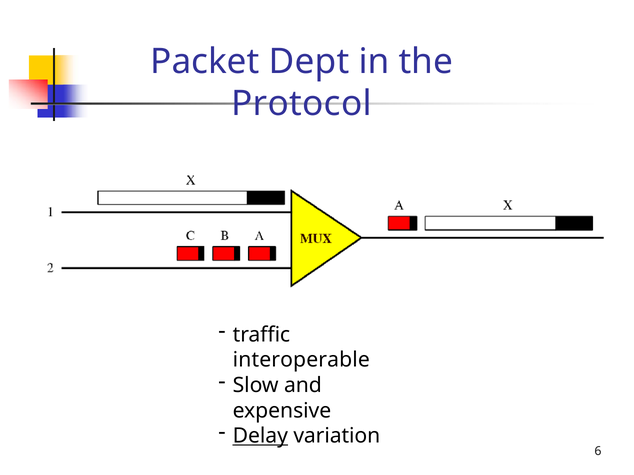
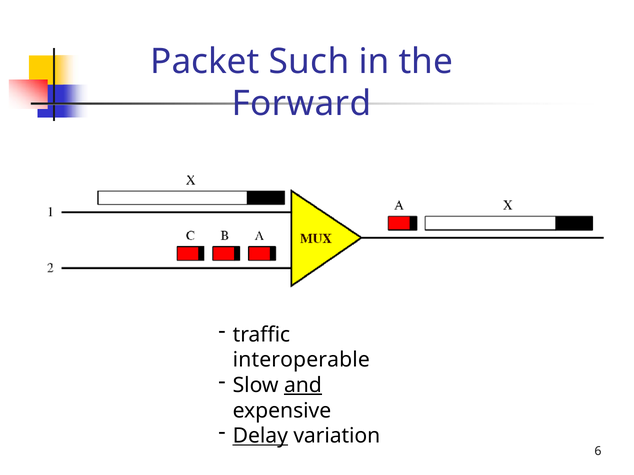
Dept: Dept -> Such
Protocol: Protocol -> Forward
and underline: none -> present
